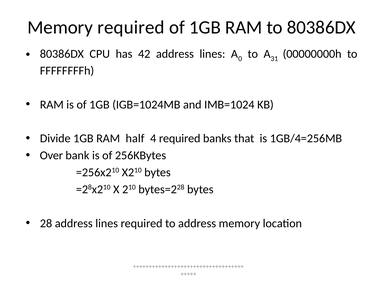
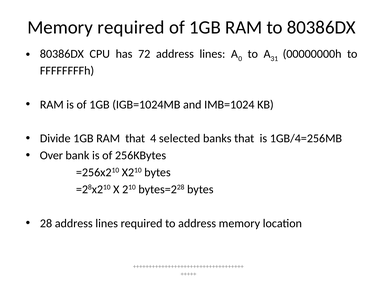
42: 42 -> 72
RAM half: half -> that
4 required: required -> selected
